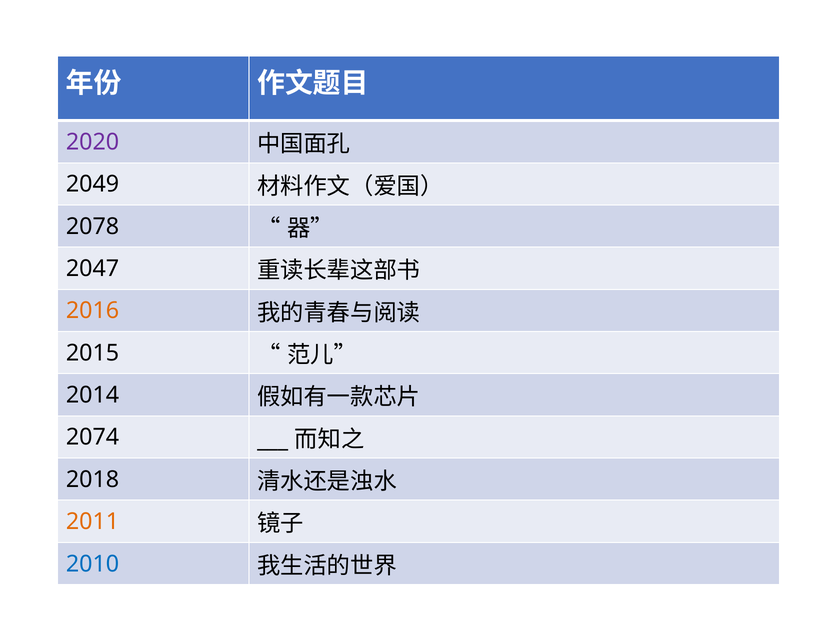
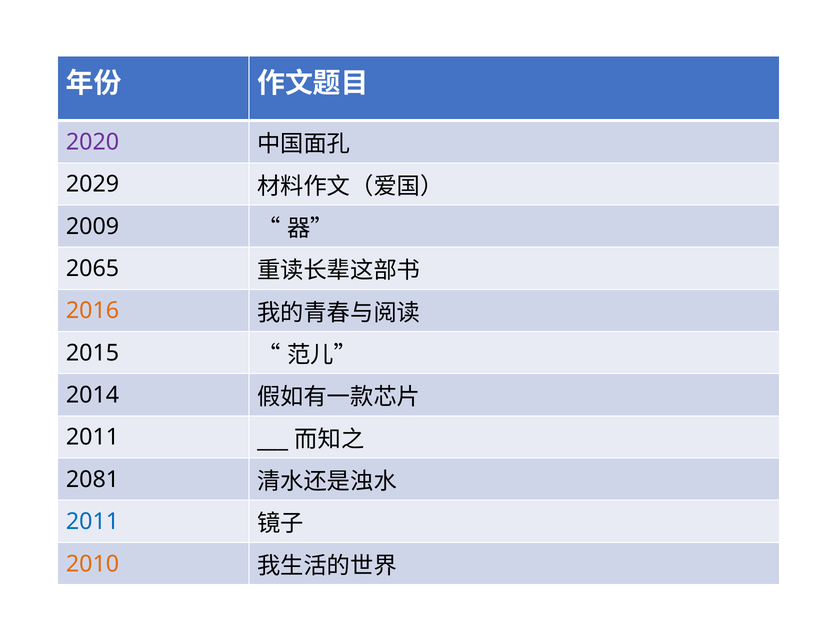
2049: 2049 -> 2029
2078: 2078 -> 2009
2047: 2047 -> 2065
2074 at (93, 437): 2074 -> 2011
2018: 2018 -> 2081
2011 at (93, 522) colour: orange -> blue
2010 colour: blue -> orange
